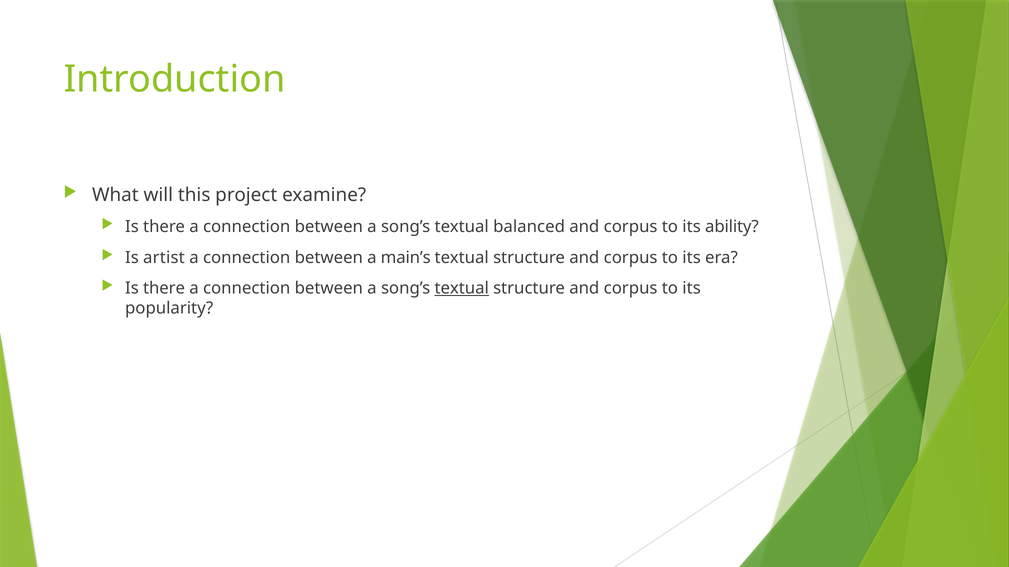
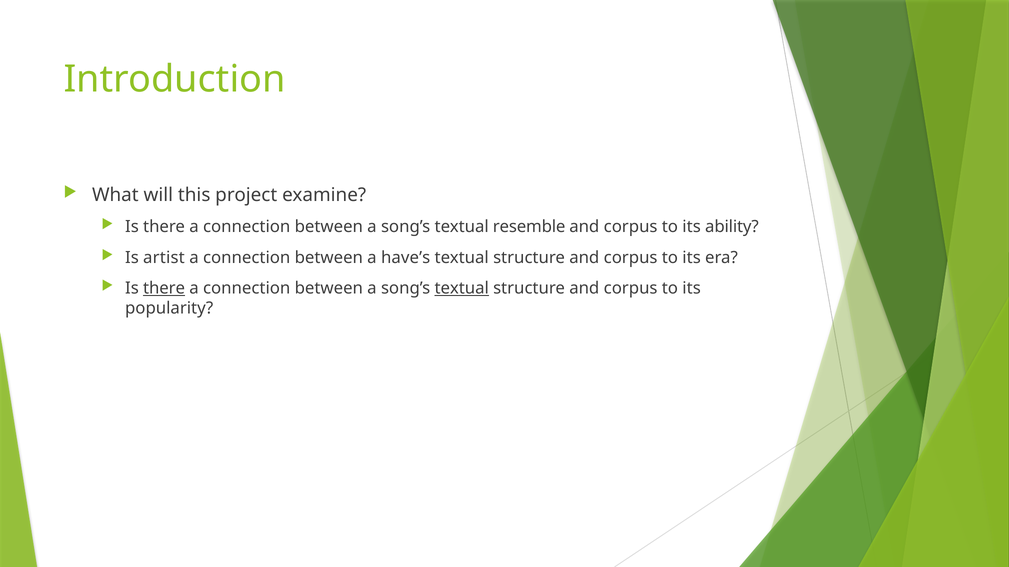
balanced: balanced -> resemble
main’s: main’s -> have’s
there at (164, 288) underline: none -> present
